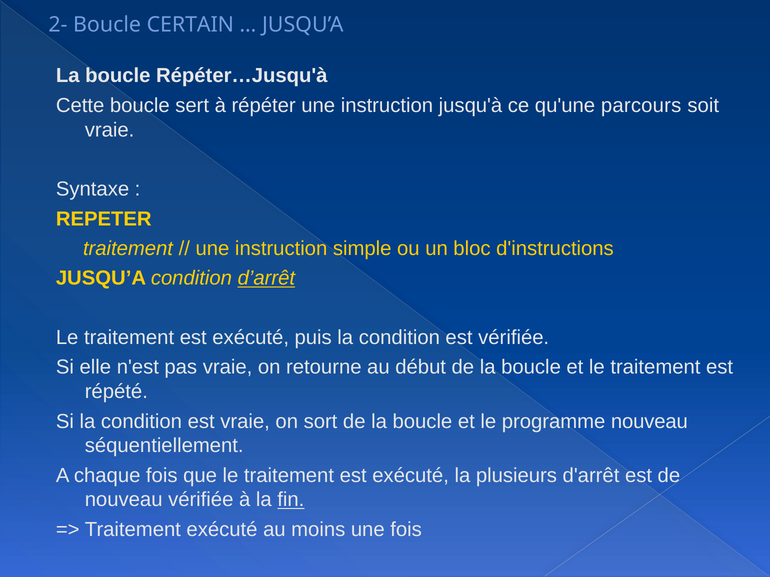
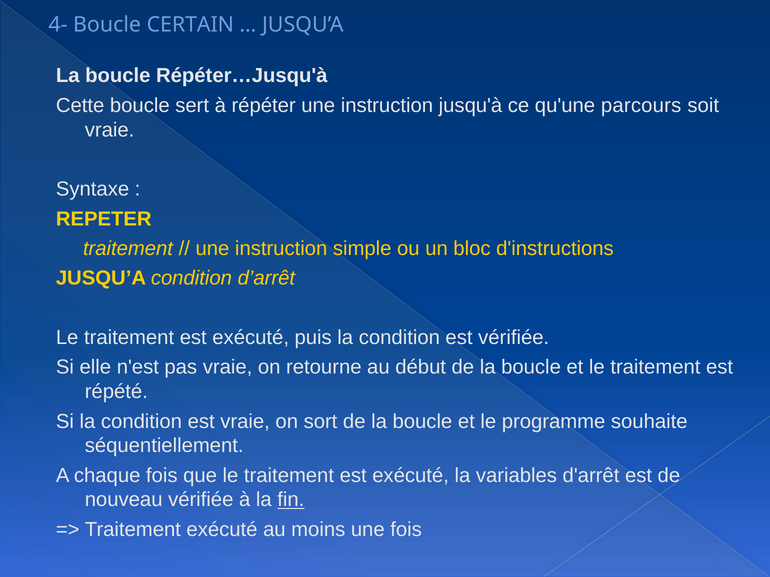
2-: 2- -> 4-
d’arrêt underline: present -> none
programme nouveau: nouveau -> souhaite
plusieurs: plusieurs -> variables
